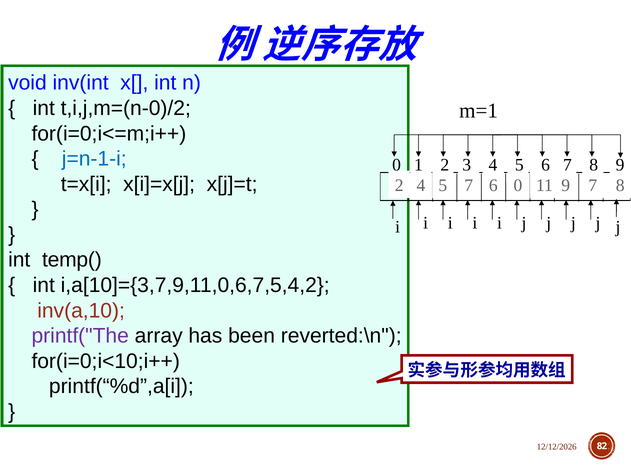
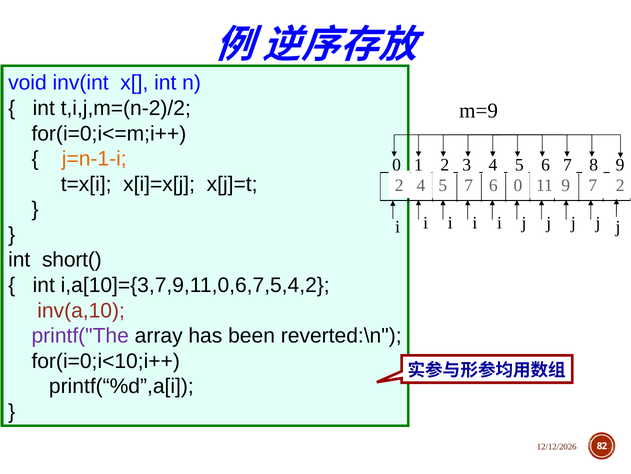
t,i,j,m=(n-0)/2: t,i,j,m=(n-0)/2 -> t,i,j,m=(n-2)/2
m=1: m=1 -> m=9
j=n-1-i colour: blue -> orange
8 at (620, 185): 8 -> 2
temp(: temp( -> short(
